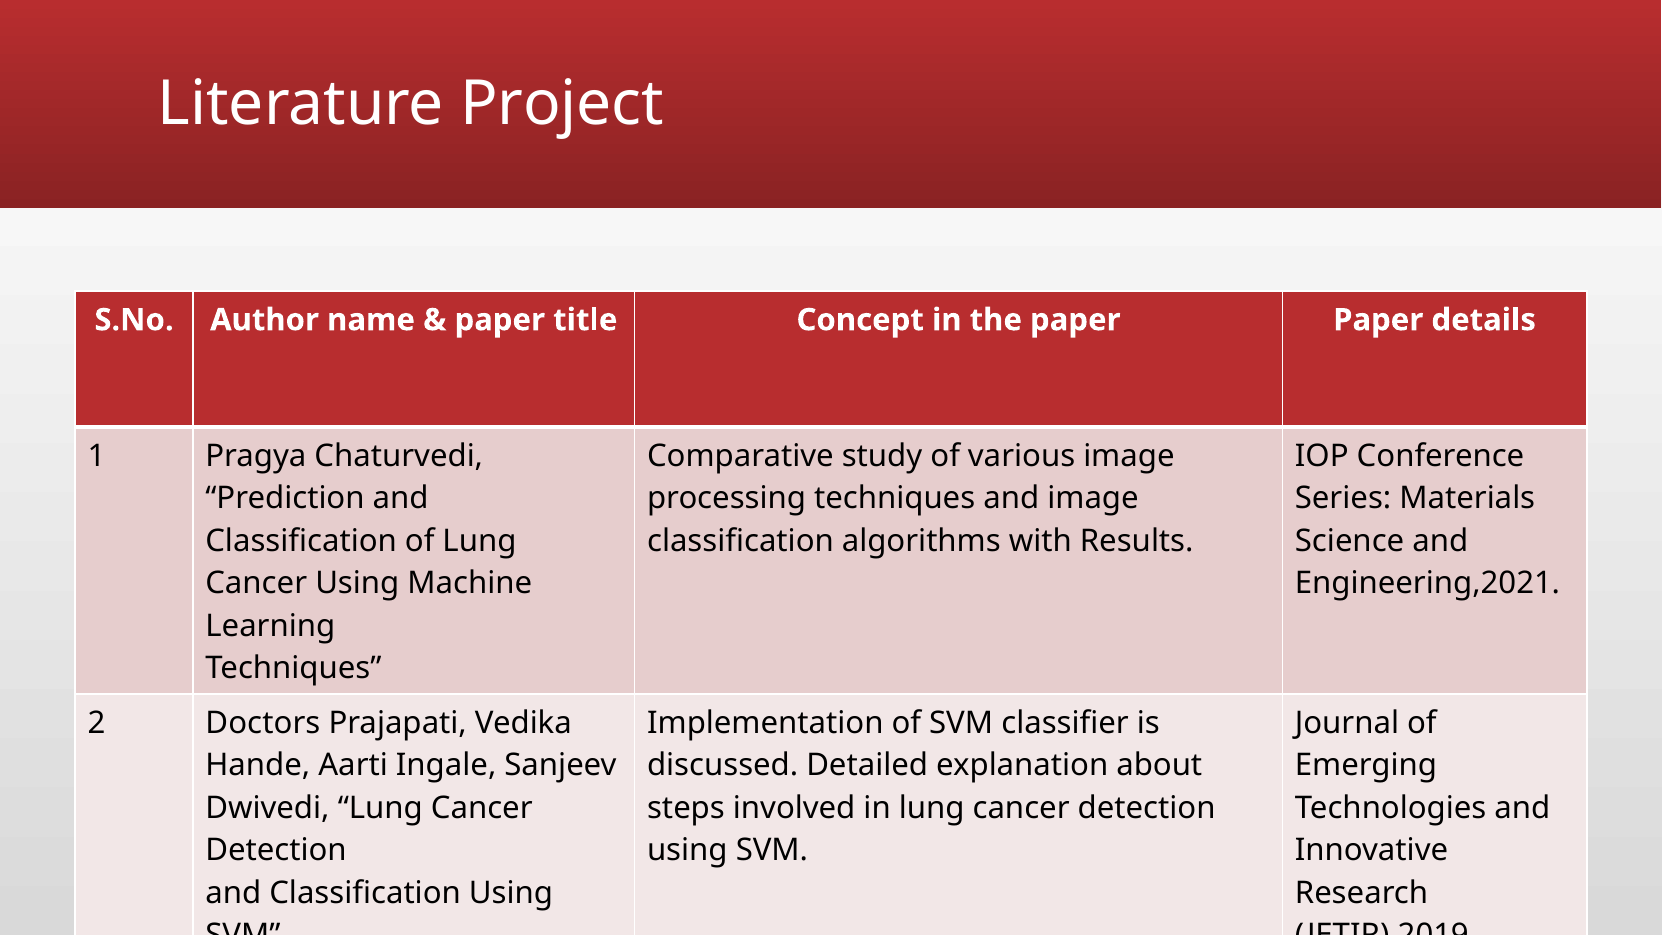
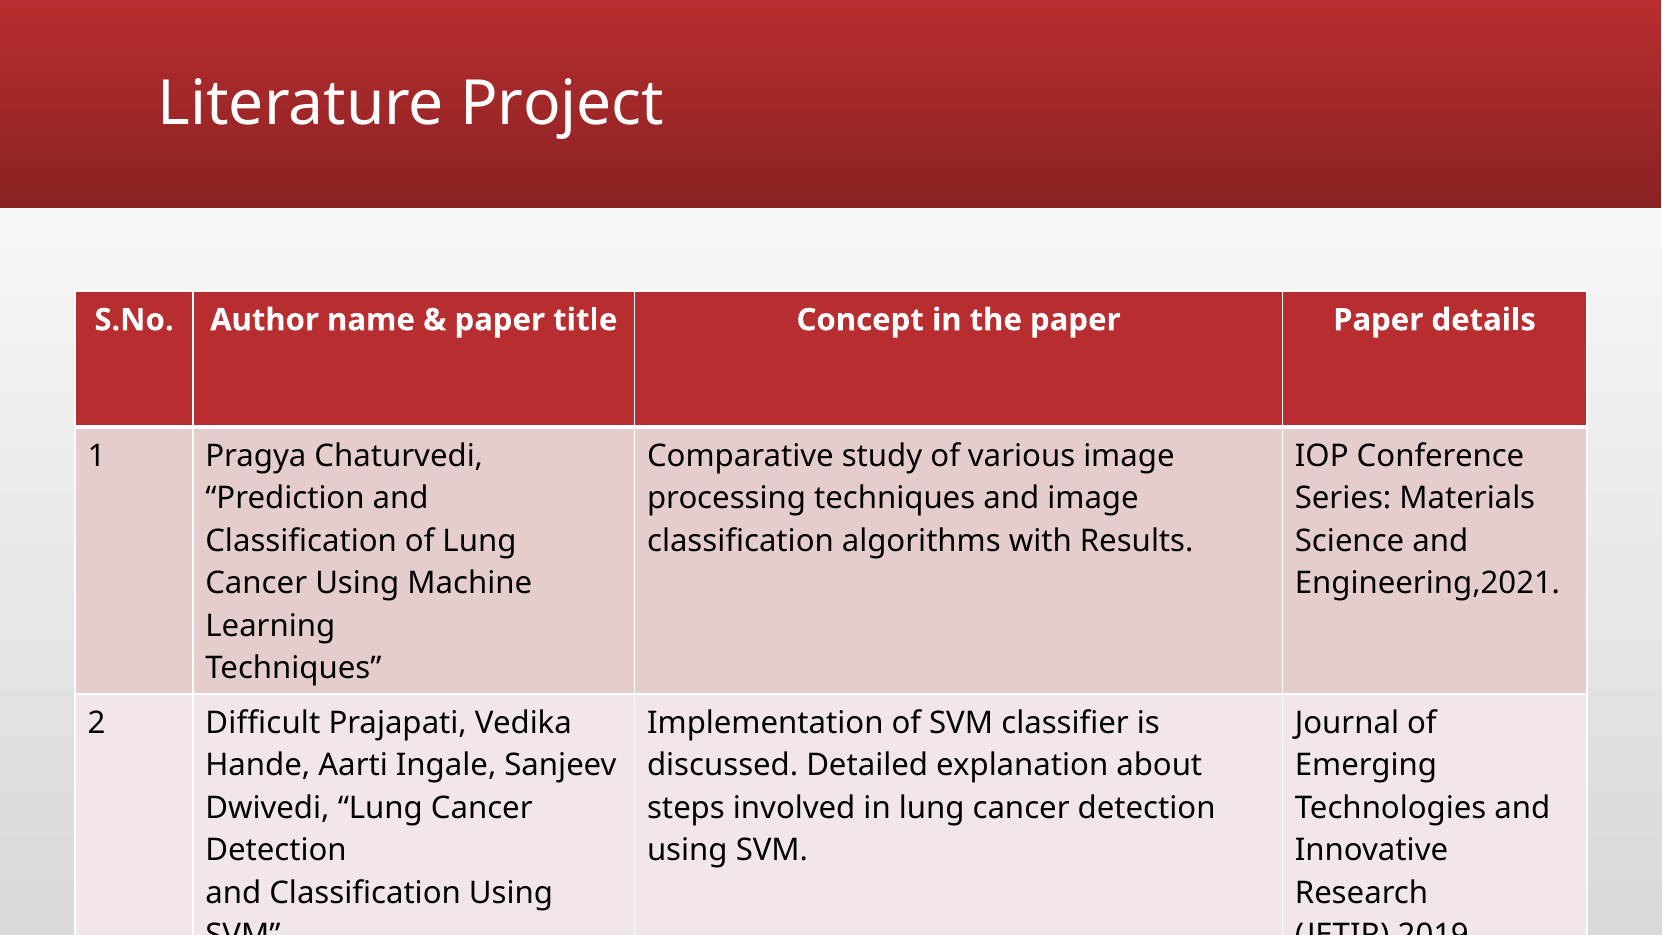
Doctors: Doctors -> Difficult
